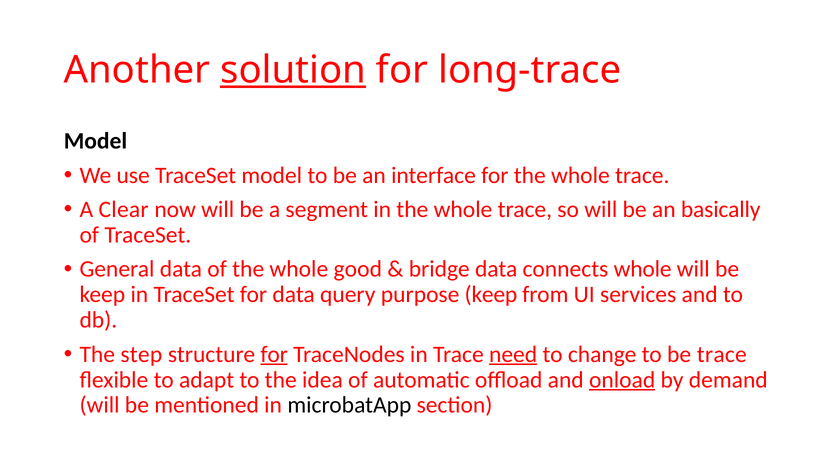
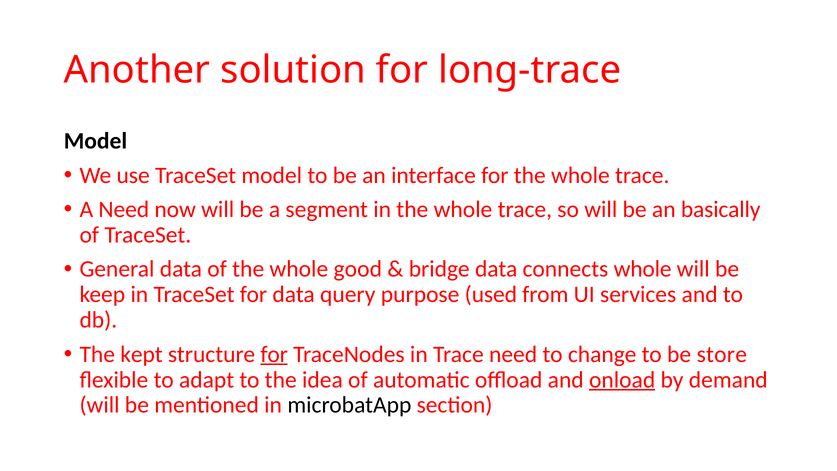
solution underline: present -> none
A Clear: Clear -> Need
purpose keep: keep -> used
step: step -> kept
need at (513, 354) underline: present -> none
be trace: trace -> store
